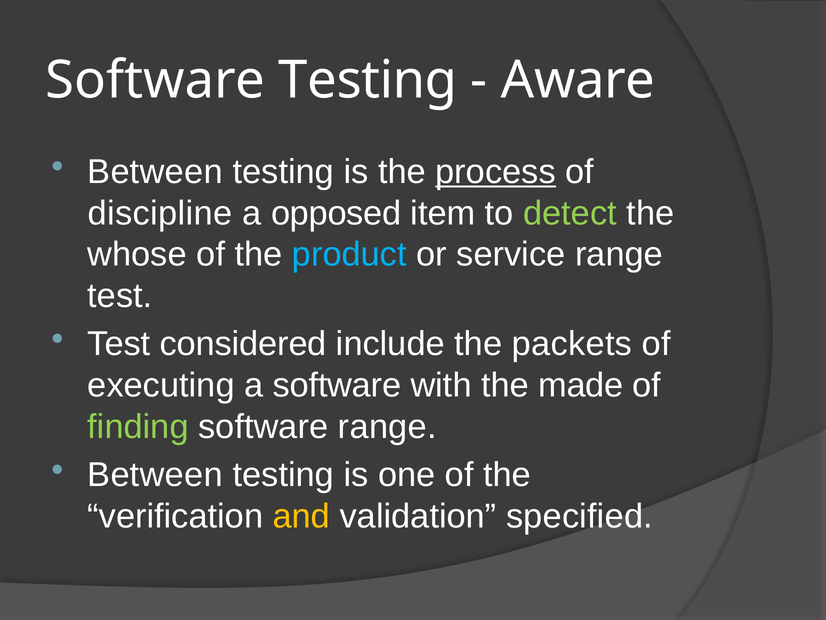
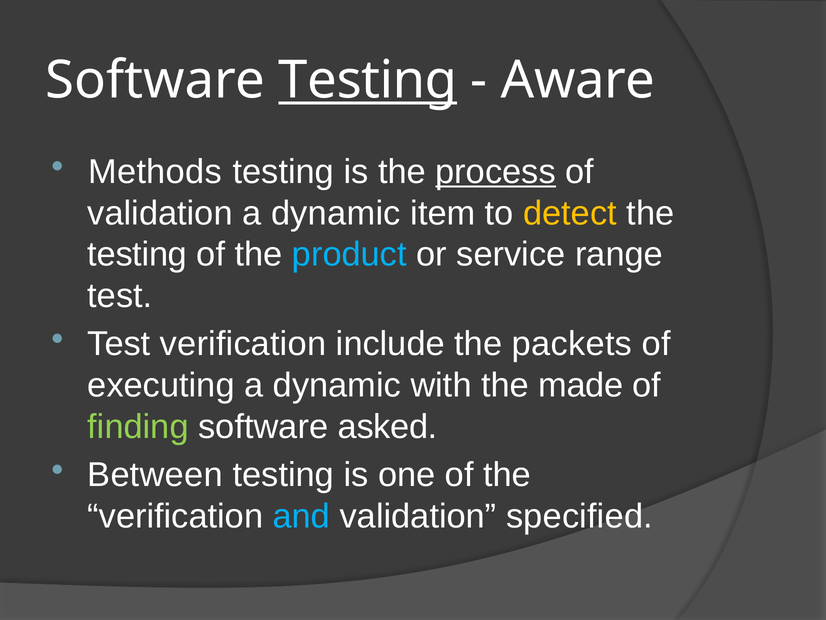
Testing at (368, 80) underline: none -> present
Between at (155, 172): Between -> Methods
discipline at (160, 213): discipline -> validation
opposed at (336, 213): opposed -> dynamic
detect colour: light green -> yellow
whose at (137, 254): whose -> testing
Test considered: considered -> verification
executing a software: software -> dynamic
software range: range -> asked
and colour: yellow -> light blue
